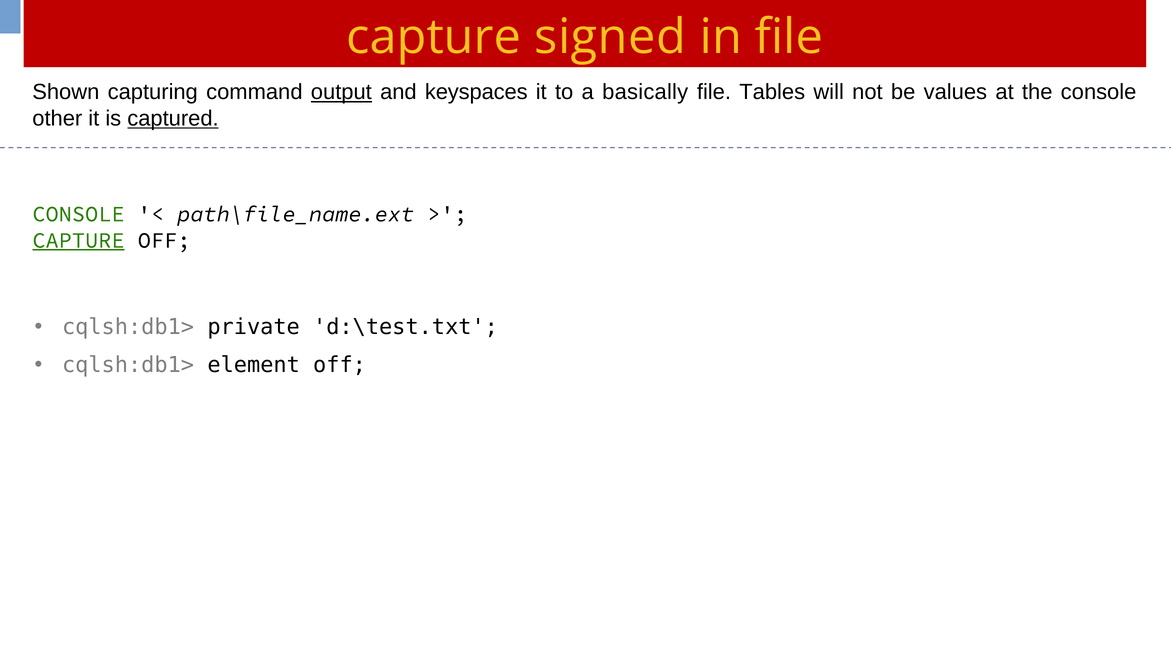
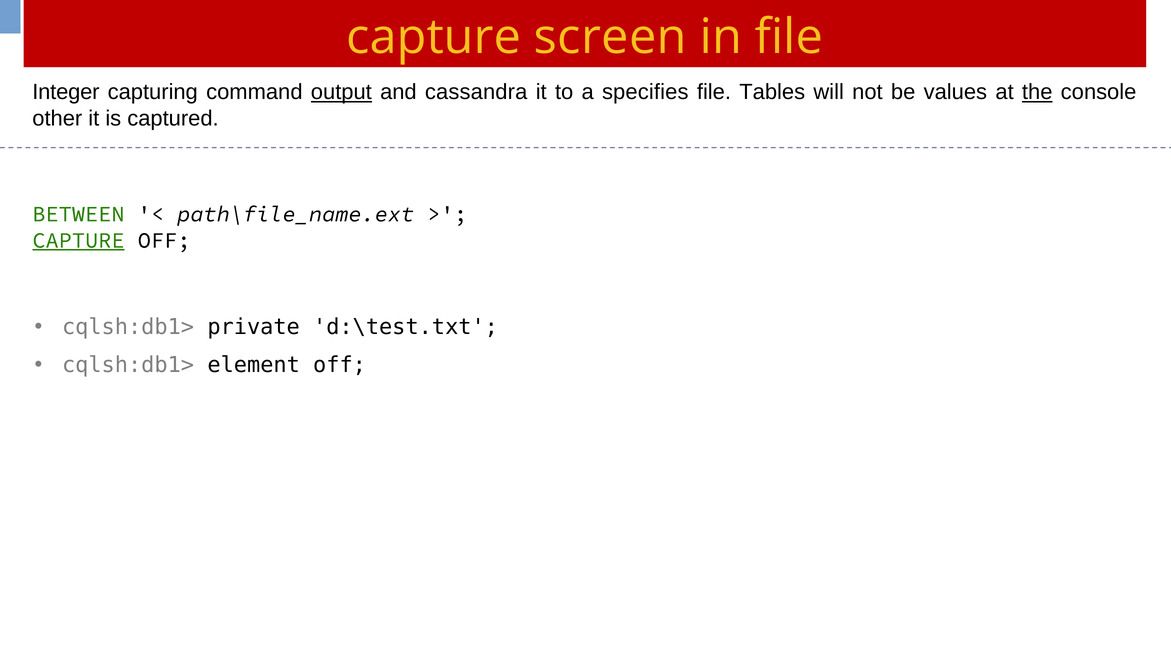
signed: signed -> screen
Shown: Shown -> Integer
keyspaces: keyspaces -> cassandra
basically: basically -> specifies
the underline: none -> present
captured underline: present -> none
CONSOLE at (78, 214): CONSOLE -> BETWEEN
